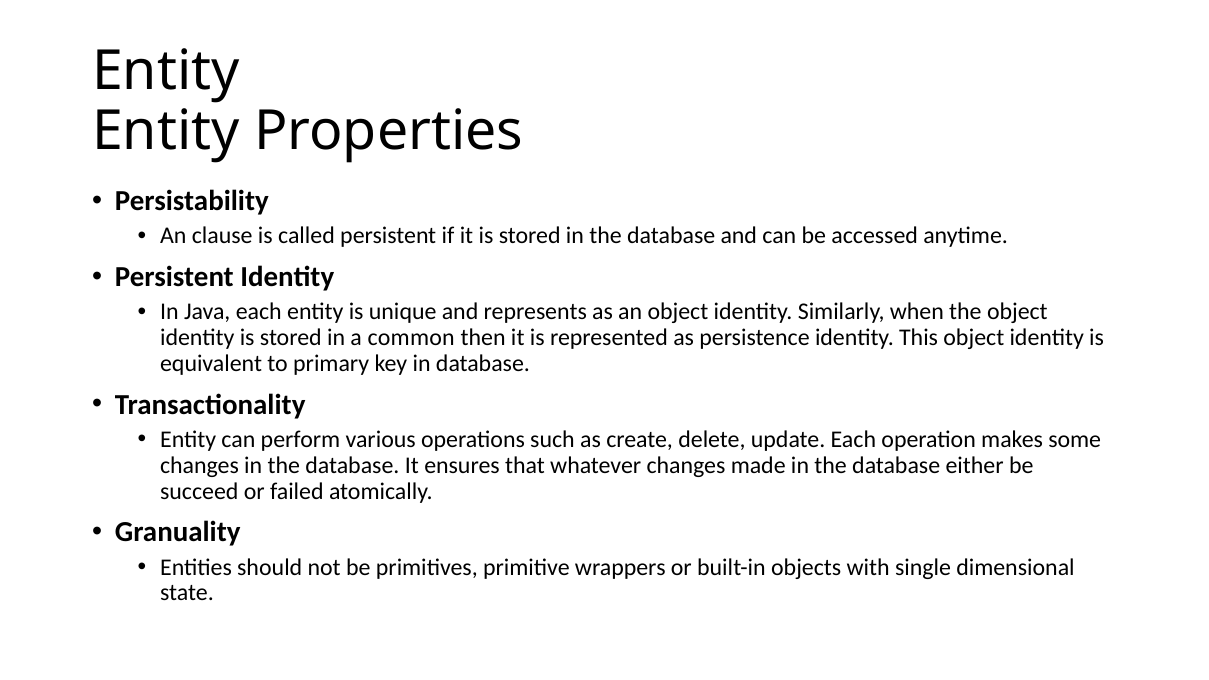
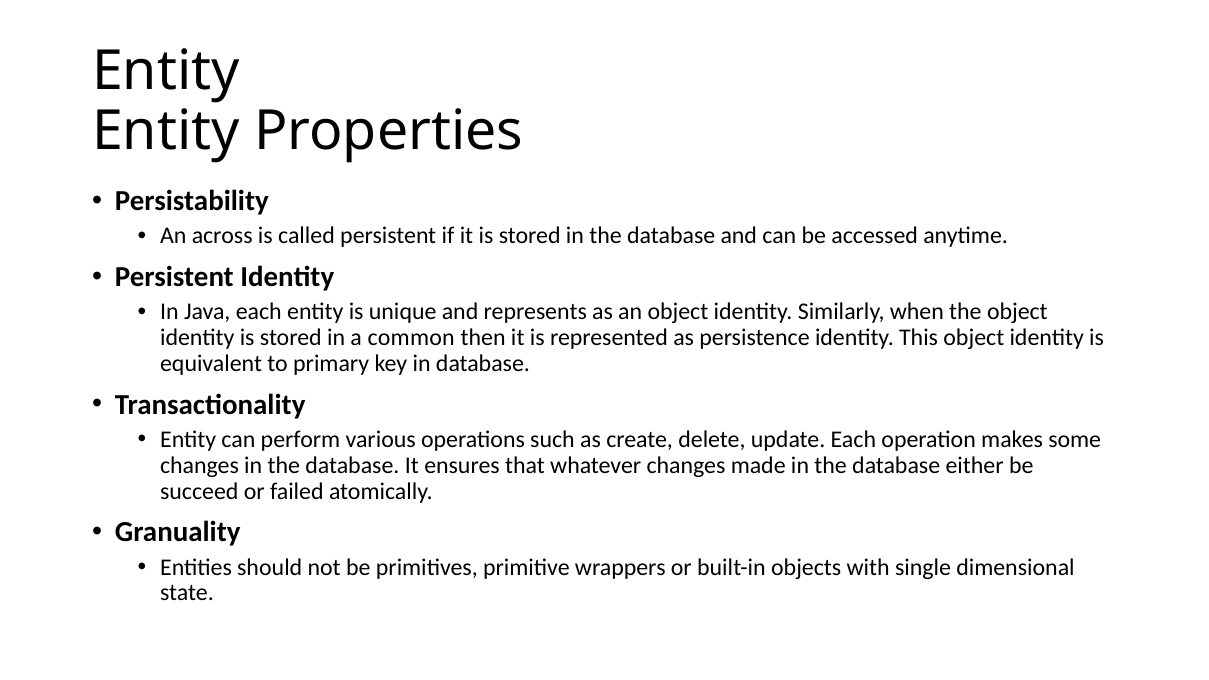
clause: clause -> across
